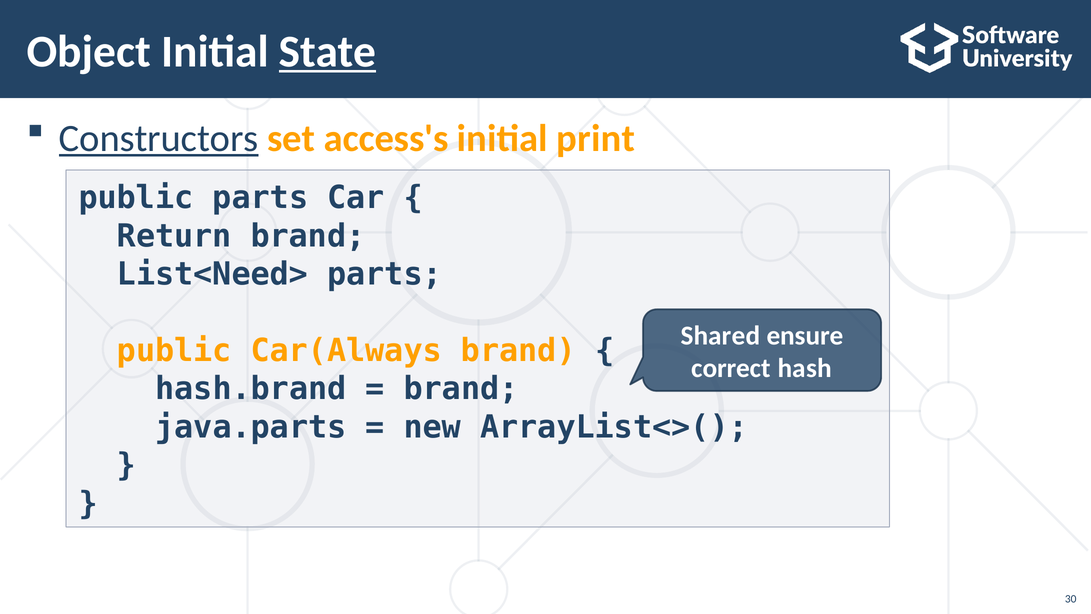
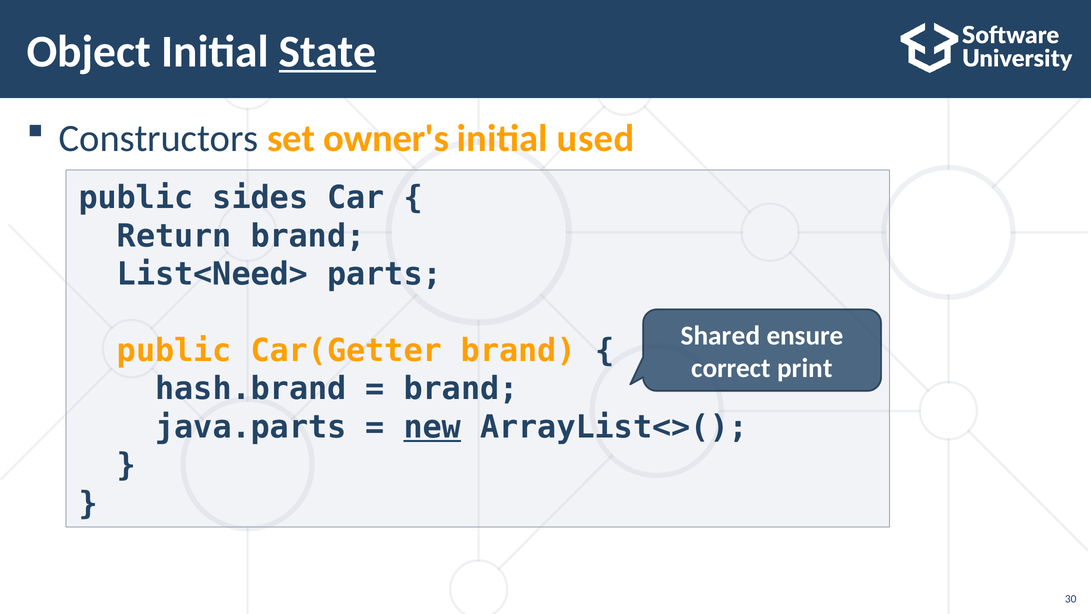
Constructors underline: present -> none
access's: access's -> owner's
print: print -> used
public parts: parts -> sides
Car(Always: Car(Always -> Car(Getter
hash: hash -> print
new underline: none -> present
